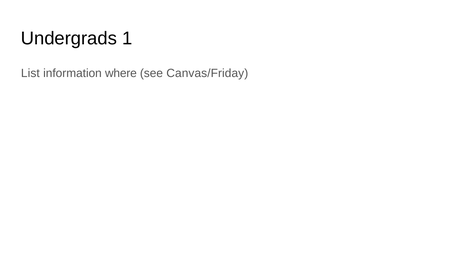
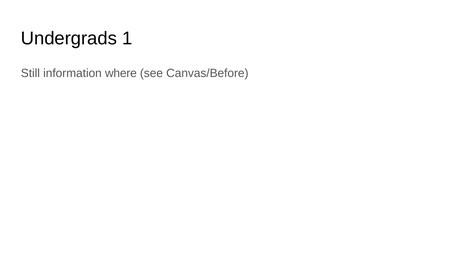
List: List -> Still
Canvas/Friday: Canvas/Friday -> Canvas/Before
